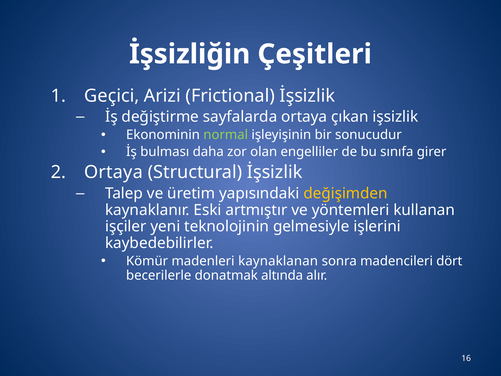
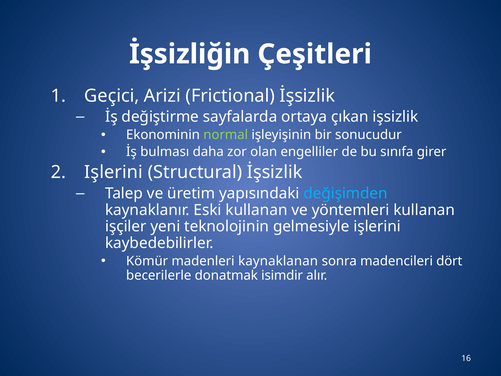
Ortaya at (114, 172): Ortaya -> Işlerini
değişimden colour: yellow -> light blue
Eski artmıştır: artmıştır -> kullanan
altında: altında -> isimdir
